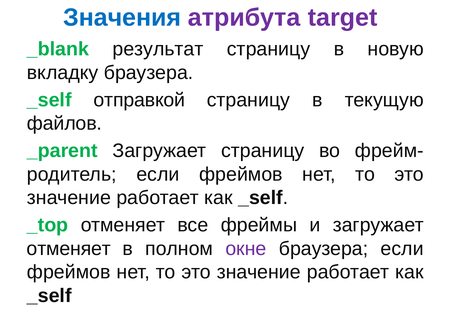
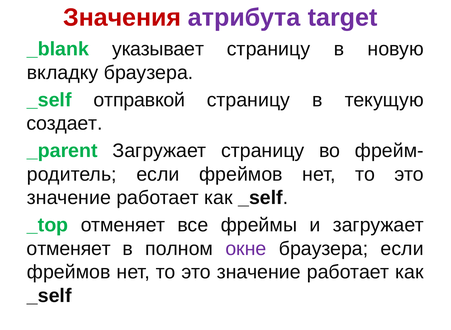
Значения colour: blue -> red
результат: результат -> указывает
файлов: файлов -> создает
